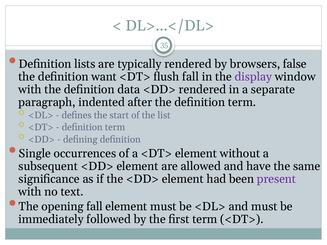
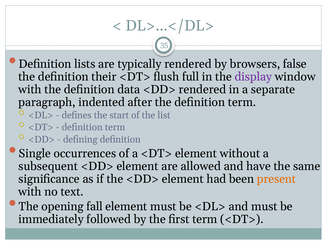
want: want -> their
flush fall: fall -> full
present colour: purple -> orange
